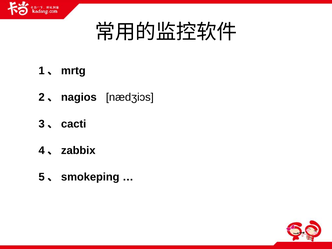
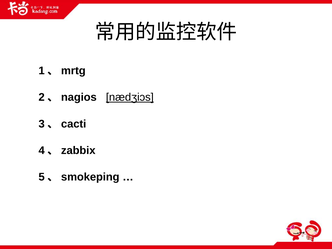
nædʒiɔs underline: none -> present
